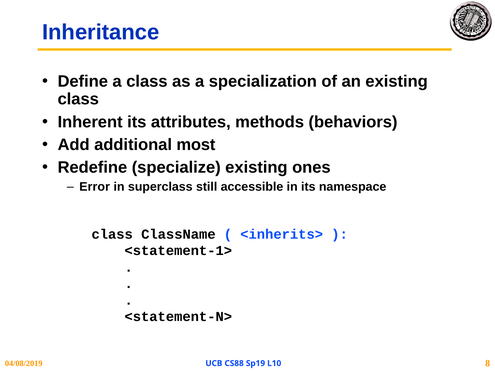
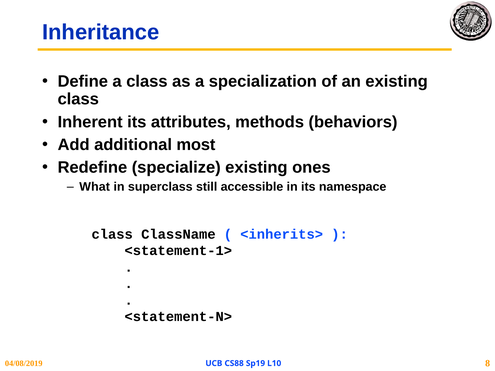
Error: Error -> What
